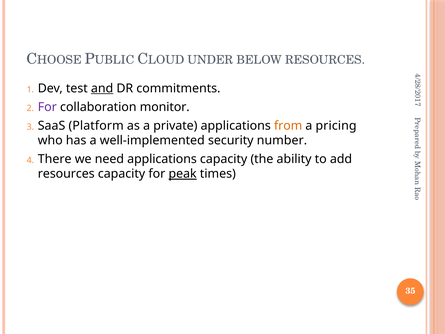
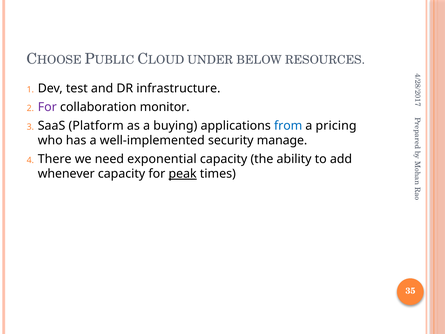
and underline: present -> none
commitments: commitments -> infrastructure
private: private -> buying
from colour: orange -> blue
number: number -> manage
need applications: applications -> exponential
resources at (66, 174): resources -> whenever
